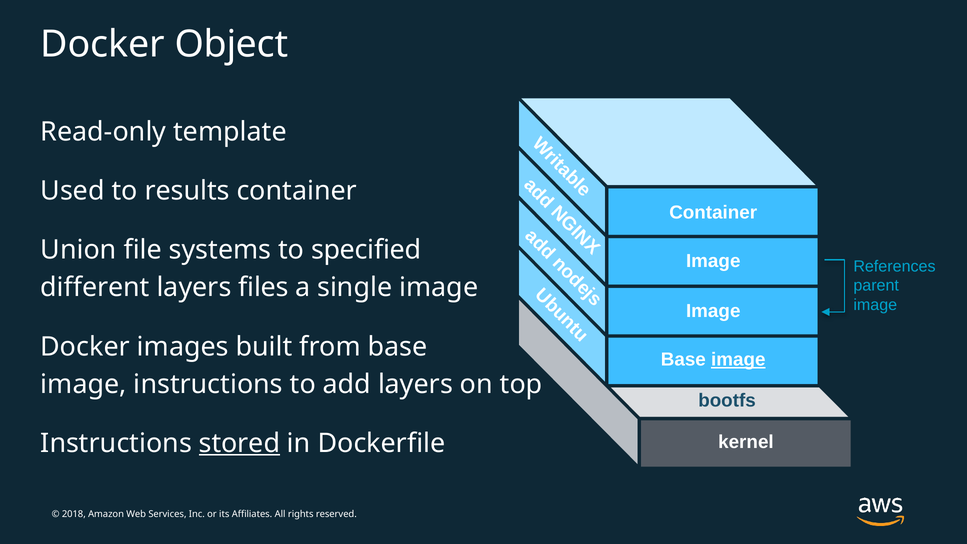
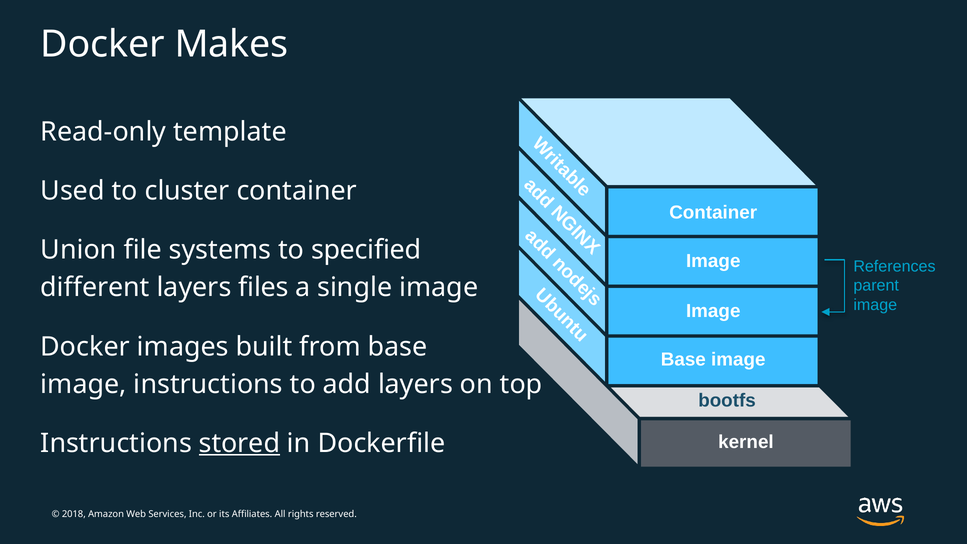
Object: Object -> Makes
results: results -> cluster
image at (738, 360) underline: present -> none
